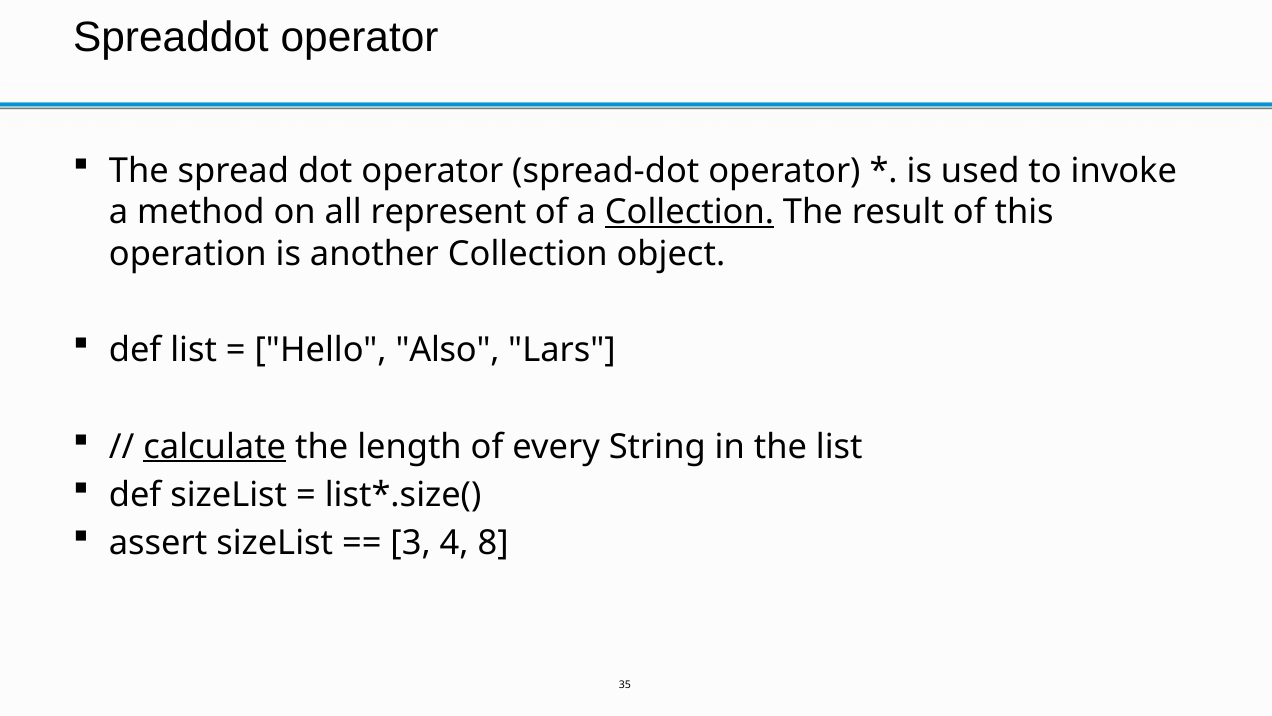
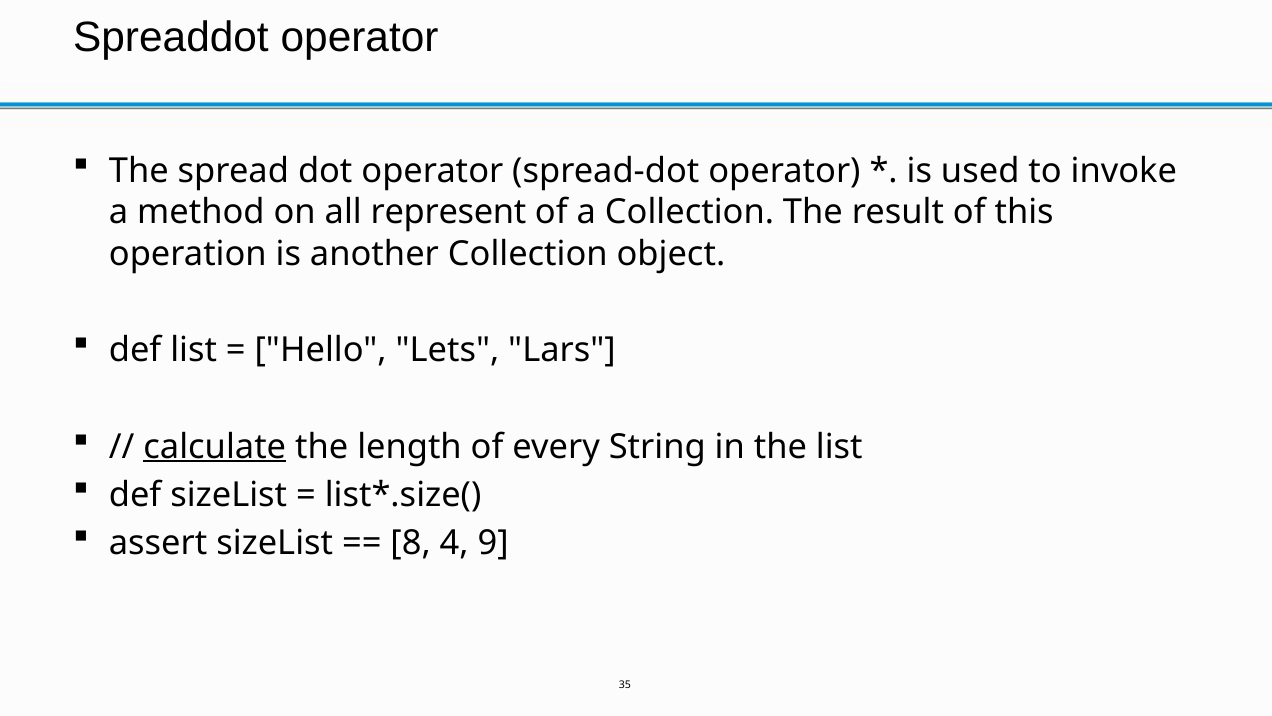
Collection at (689, 212) underline: present -> none
Also: Also -> Lets
3: 3 -> 8
8: 8 -> 9
